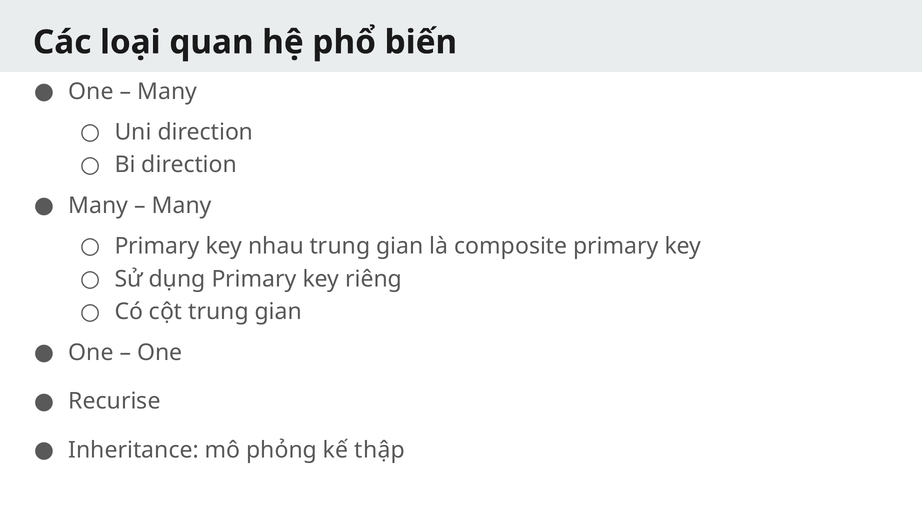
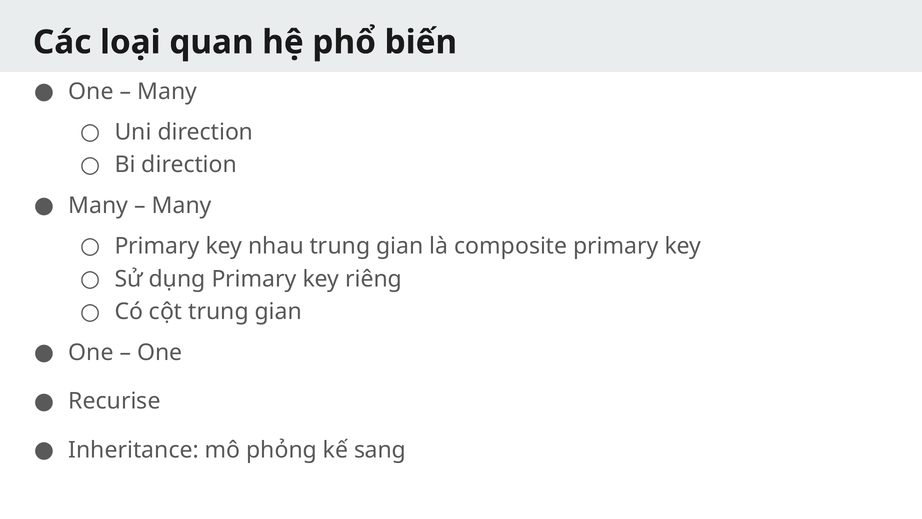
thập: thập -> sang
